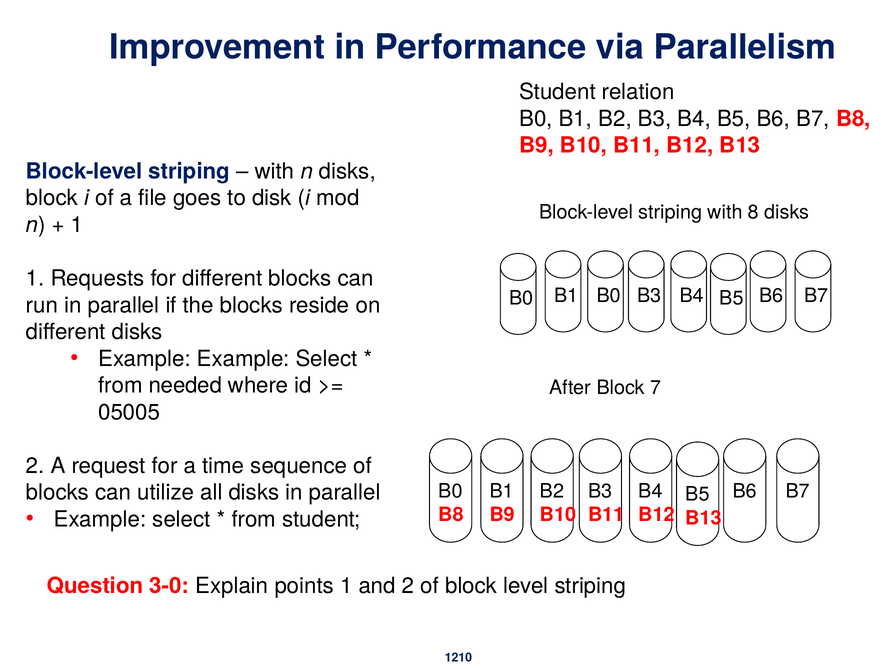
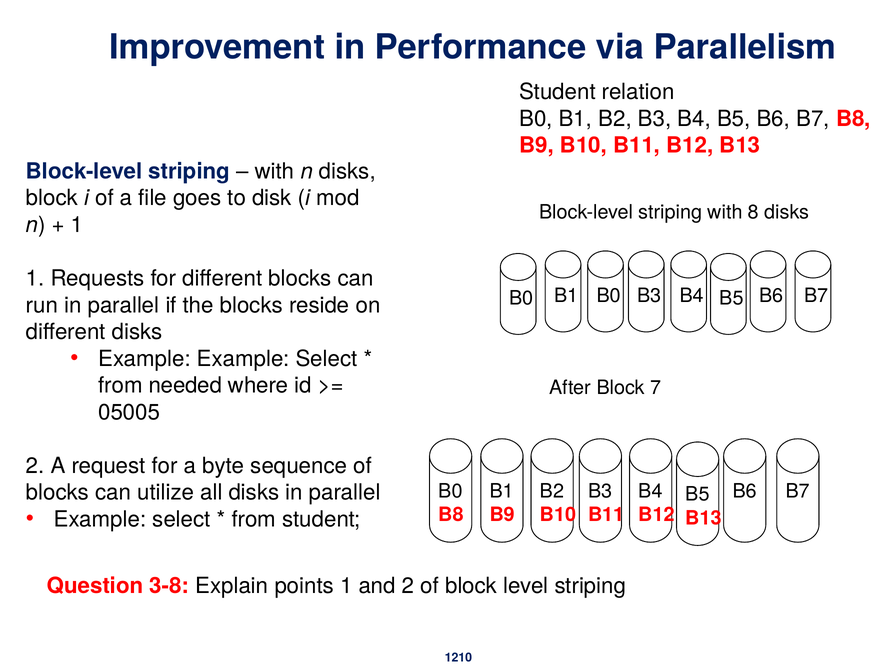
time: time -> byte
3-0: 3-0 -> 3-8
